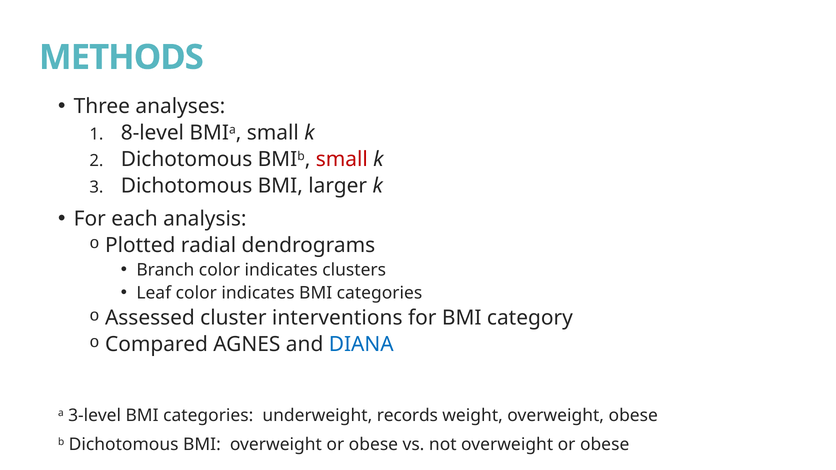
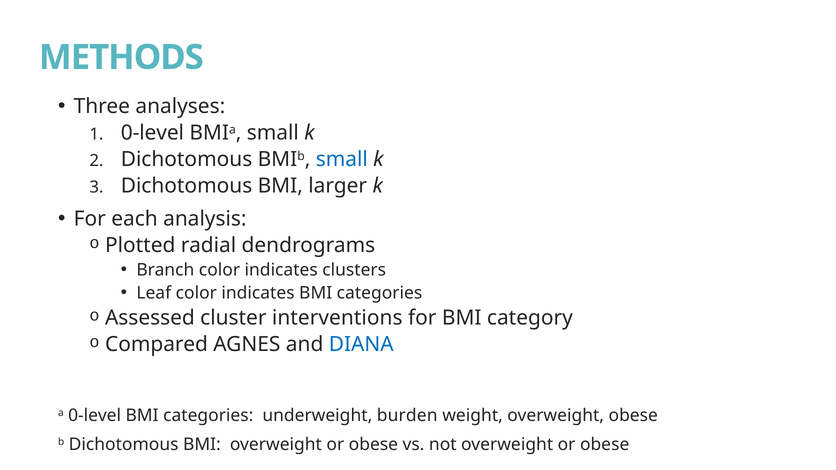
8-level at (152, 133): 8-level -> 0-level
small at (342, 160) colour: red -> blue
a 3-level: 3-level -> 0-level
records: records -> burden
